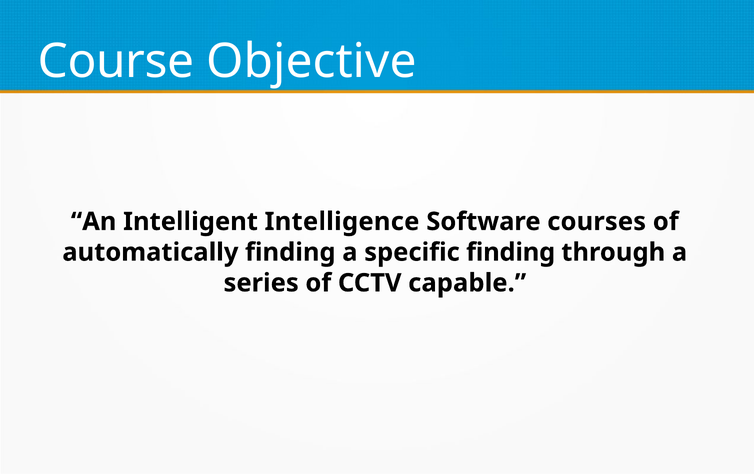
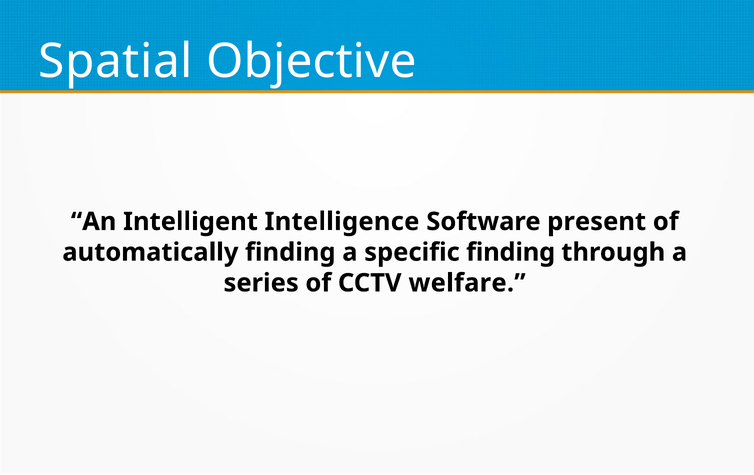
Course: Course -> Spatial
courses: courses -> present
capable: capable -> welfare
